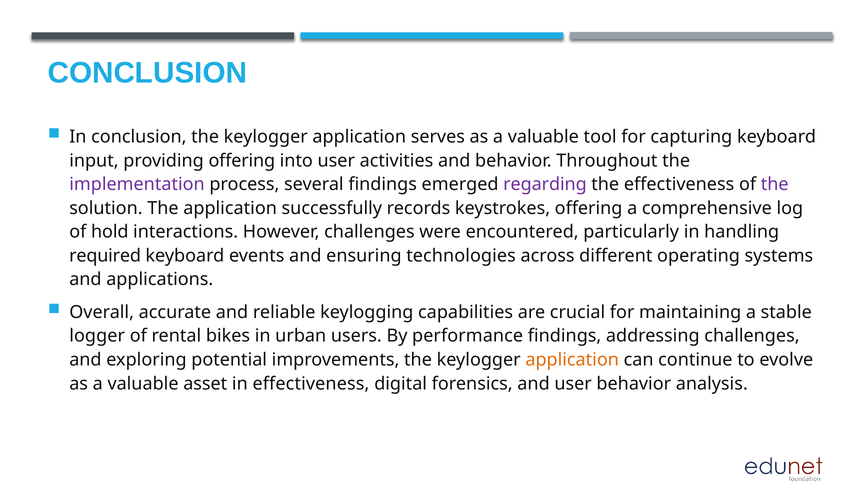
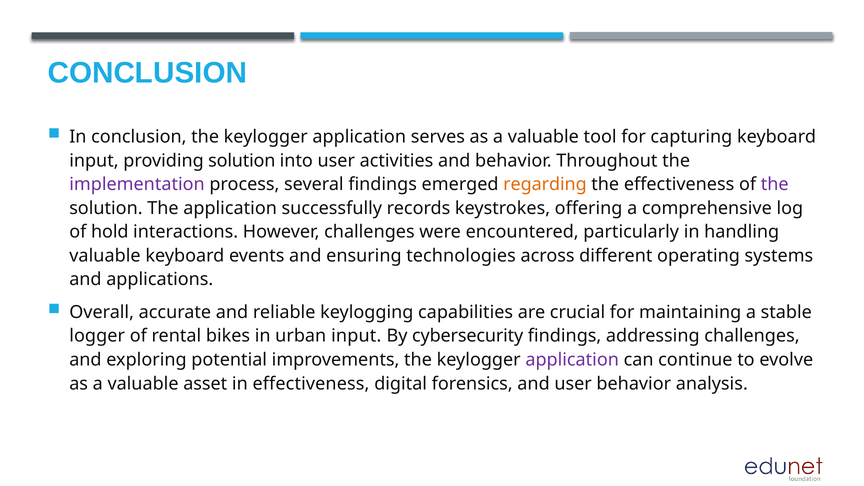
providing offering: offering -> solution
regarding colour: purple -> orange
required at (105, 256): required -> valuable
urban users: users -> input
performance: performance -> cybersecurity
application at (572, 360) colour: orange -> purple
